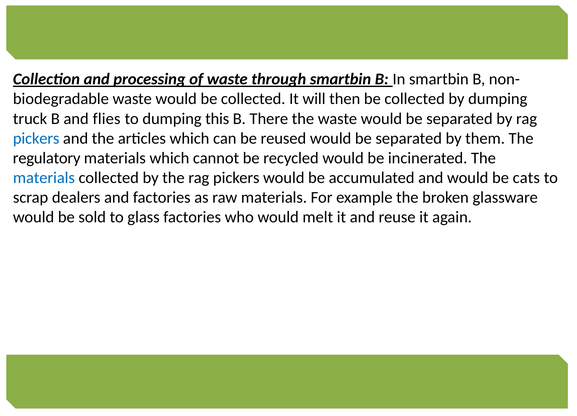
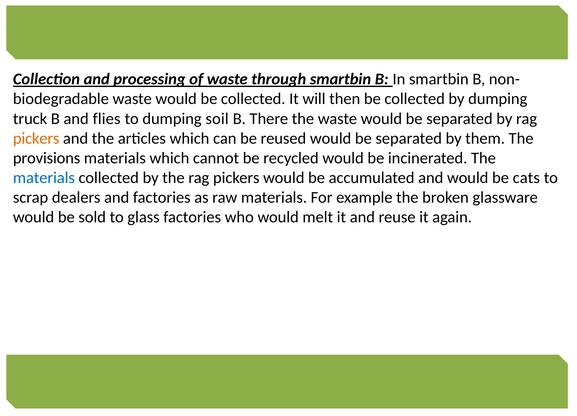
this: this -> soil
pickers at (36, 138) colour: blue -> orange
regulatory: regulatory -> provisions
